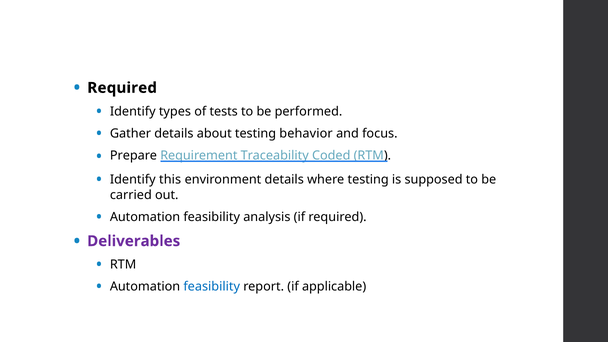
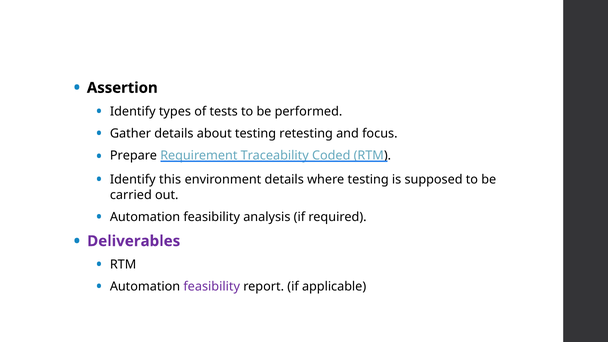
Required at (122, 88): Required -> Assertion
behavior: behavior -> retesting
feasibility at (212, 287) colour: blue -> purple
